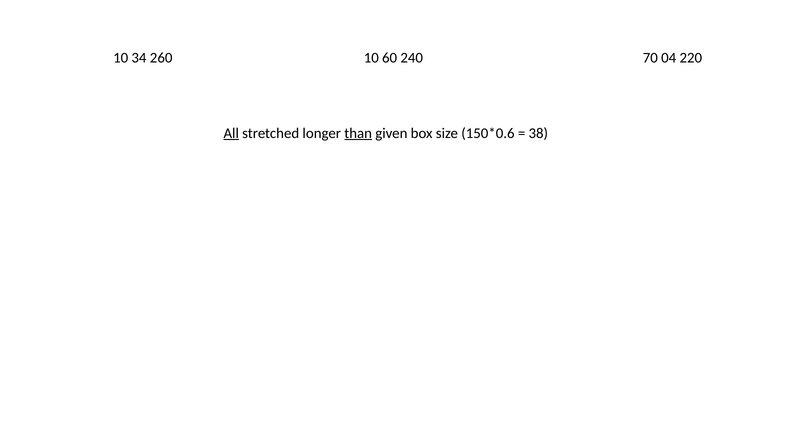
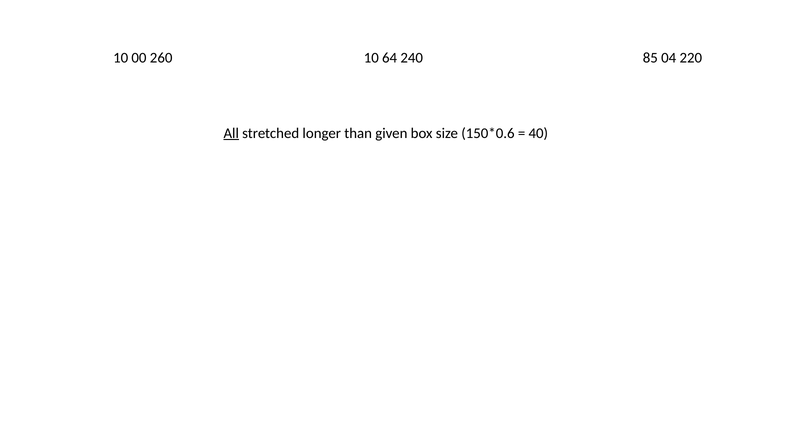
34: 34 -> 00
60: 60 -> 64
70: 70 -> 85
than underline: present -> none
38: 38 -> 40
